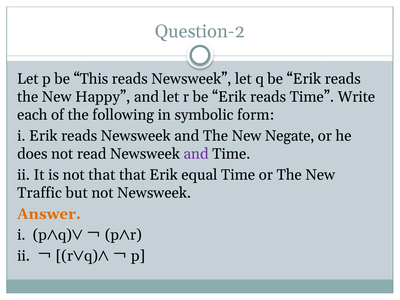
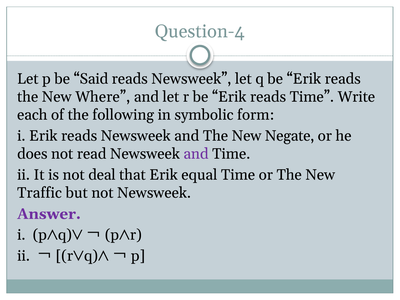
Question-2: Question-2 -> Question-4
This: This -> Said
Happy: Happy -> Where
not that: that -> deal
Answer colour: orange -> purple
